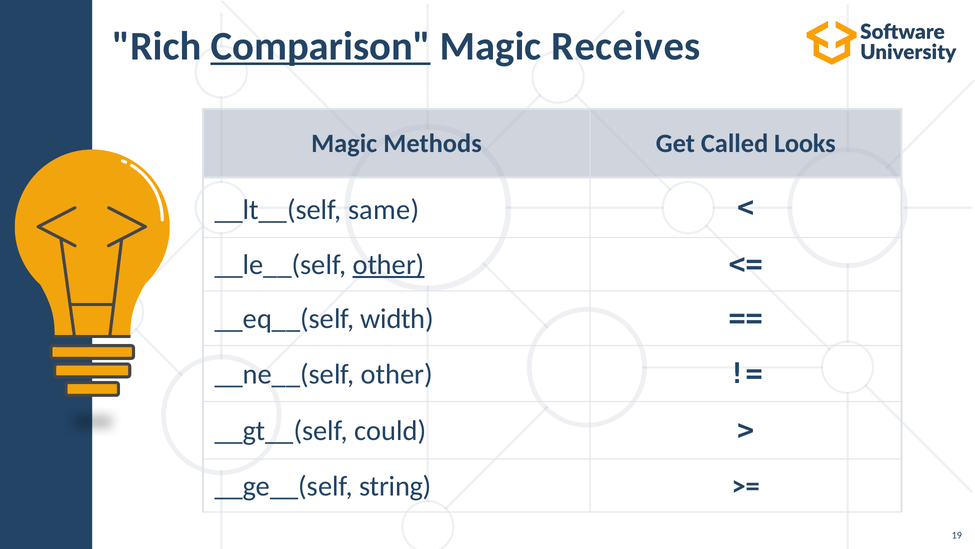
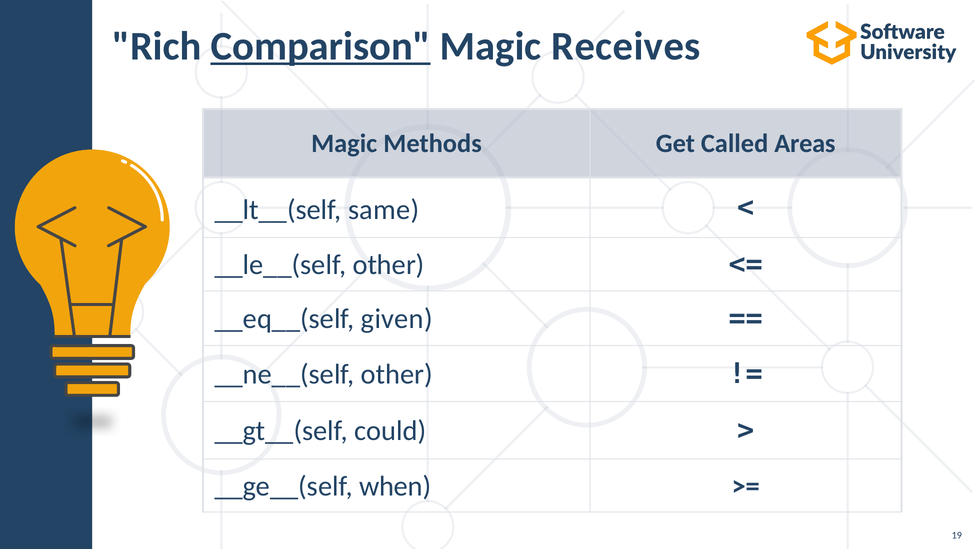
Looks: Looks -> Areas
other at (389, 265) underline: present -> none
width: width -> given
string: string -> when
